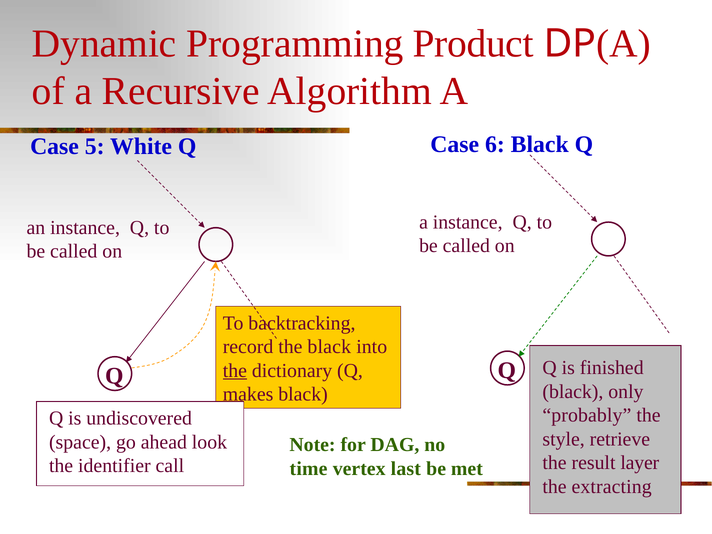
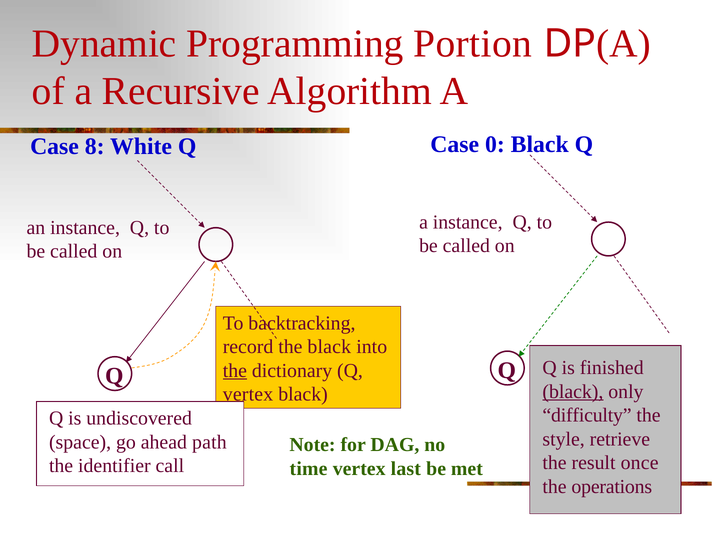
Product: Product -> Portion
6: 6 -> 0
5: 5 -> 8
black at (573, 392) underline: none -> present
makes at (248, 394): makes -> vertex
probably: probably -> difficulty
look: look -> path
layer: layer -> once
extracting: extracting -> operations
